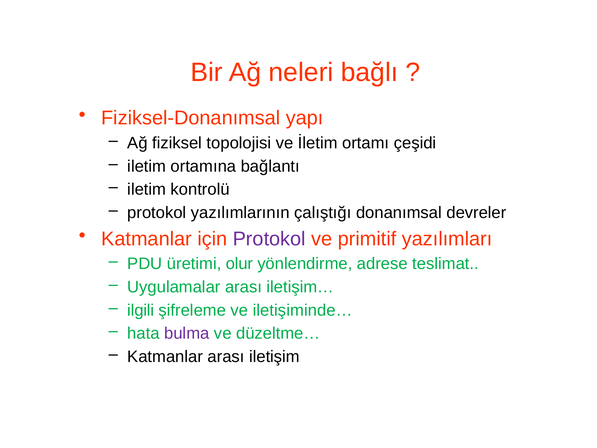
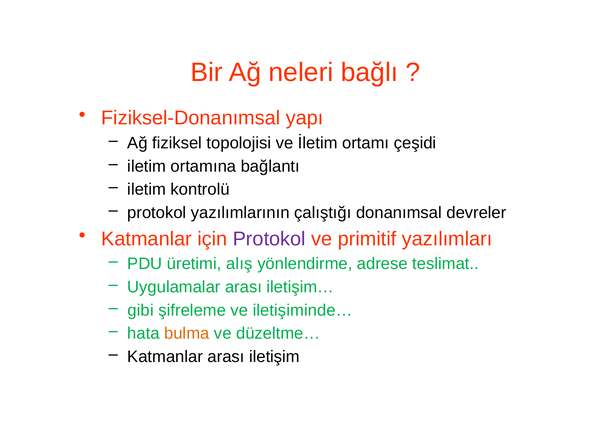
olur: olur -> alış
ilgili: ilgili -> gibi
bulma colour: purple -> orange
